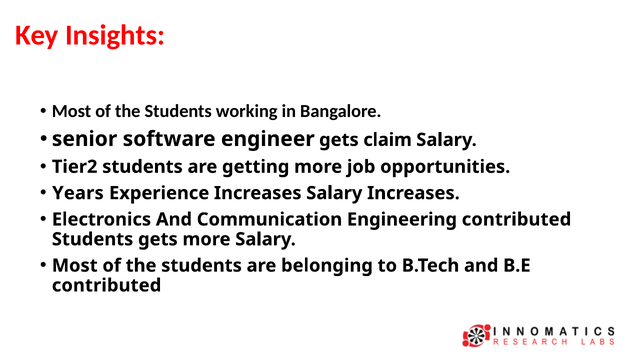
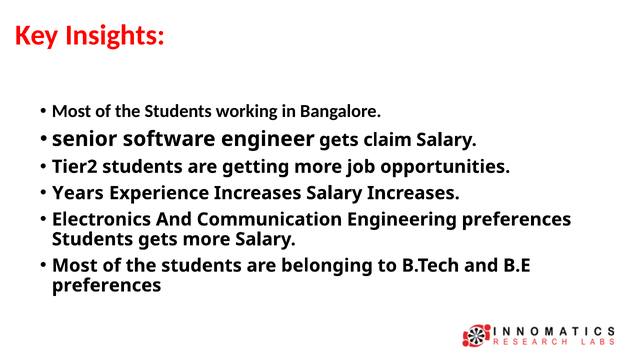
Engineering contributed: contributed -> preferences
contributed at (107, 285): contributed -> preferences
